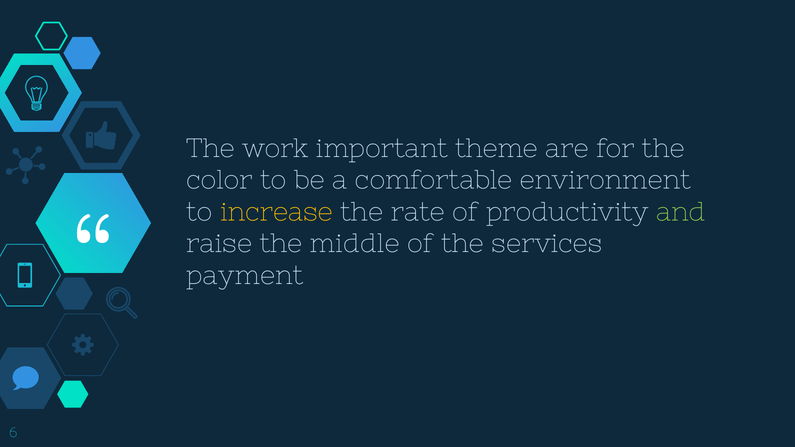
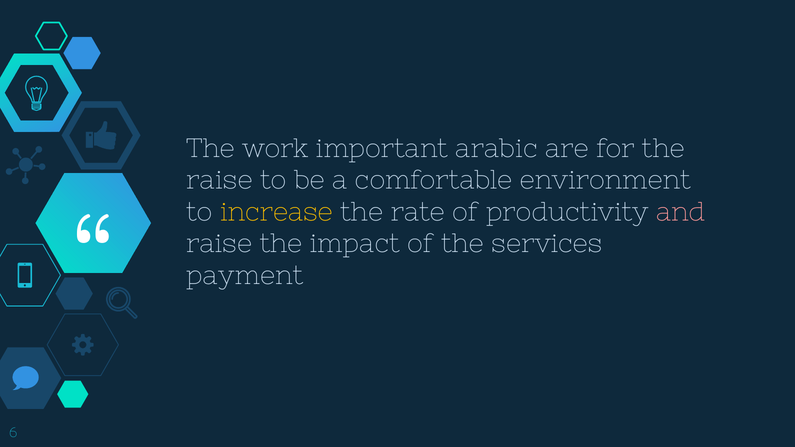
theme: theme -> arabic
color at (220, 180): color -> raise
and colour: light green -> pink
middle: middle -> impact
